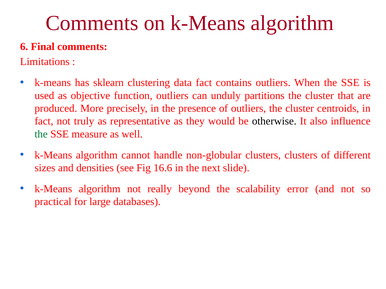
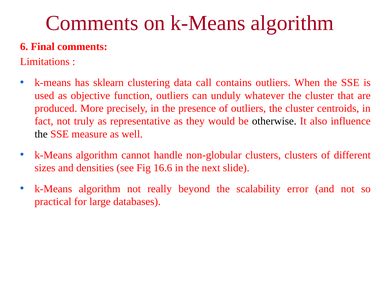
data fact: fact -> call
partitions: partitions -> whatever
the at (41, 134) colour: green -> black
